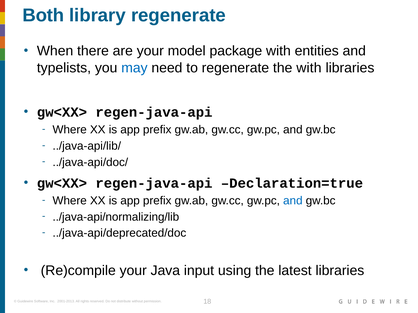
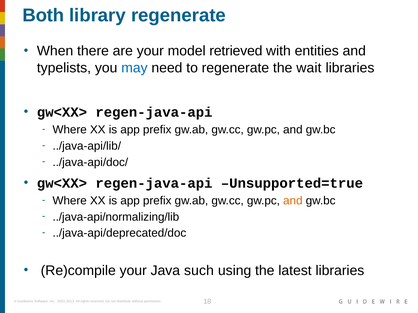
package: package -> retrieved
the with: with -> wait
Declaration=true: Declaration=true -> Unsupported=true
and at (293, 201) colour: blue -> orange
input: input -> such
